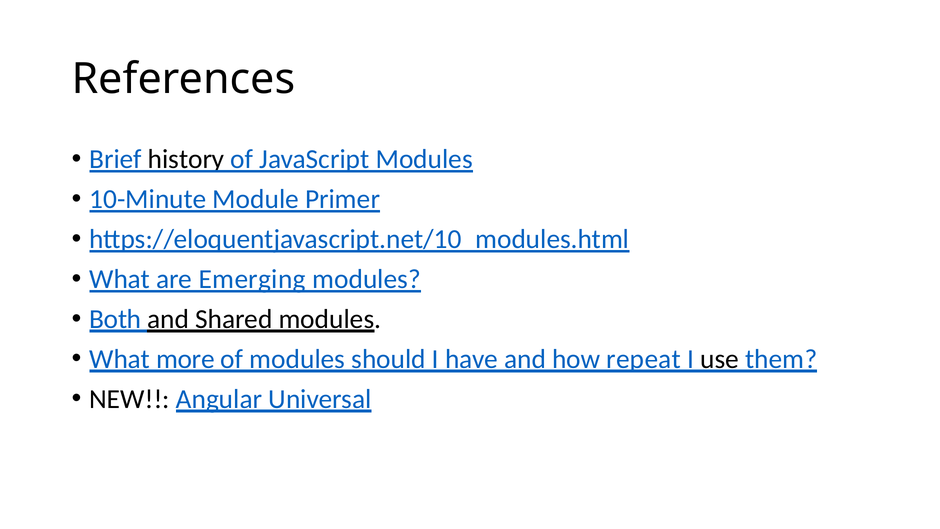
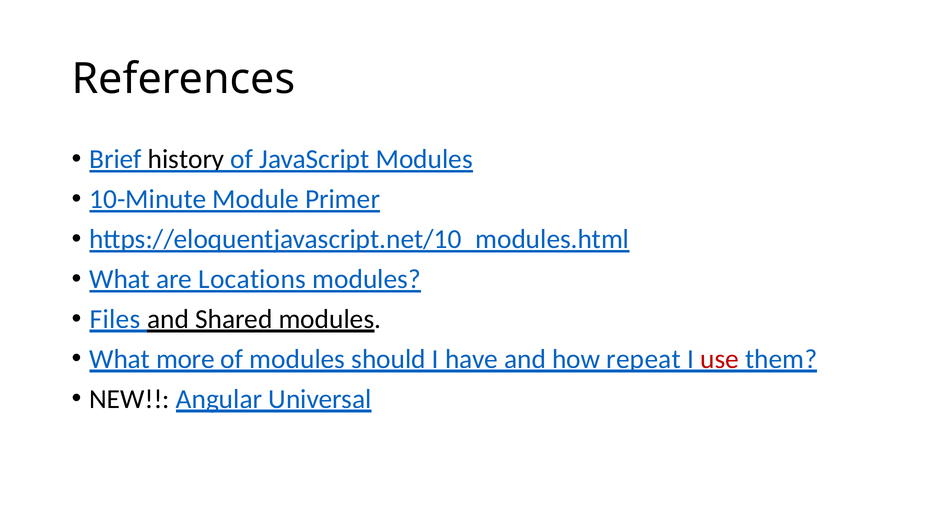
Emerging: Emerging -> Locations
Both: Both -> Files
use colour: black -> red
